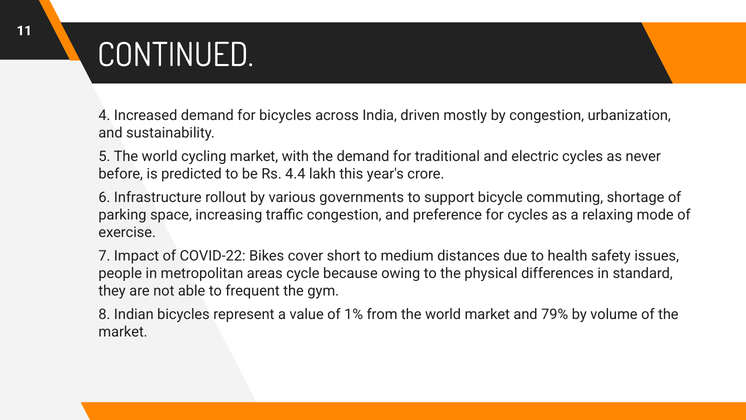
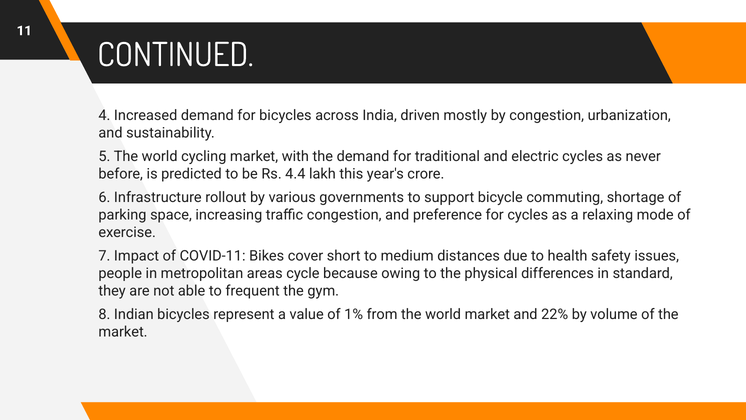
COVID-22: COVID-22 -> COVID-11
79%: 79% -> 22%
